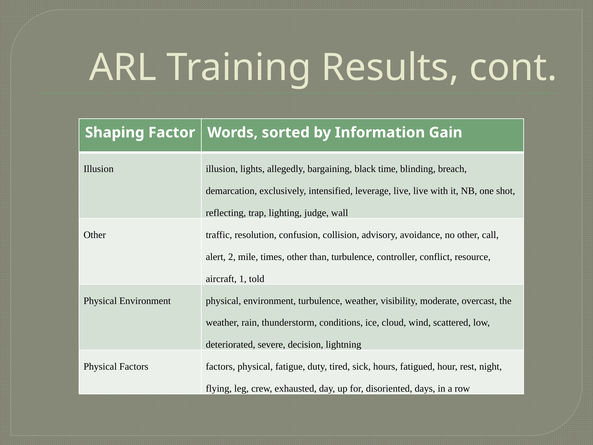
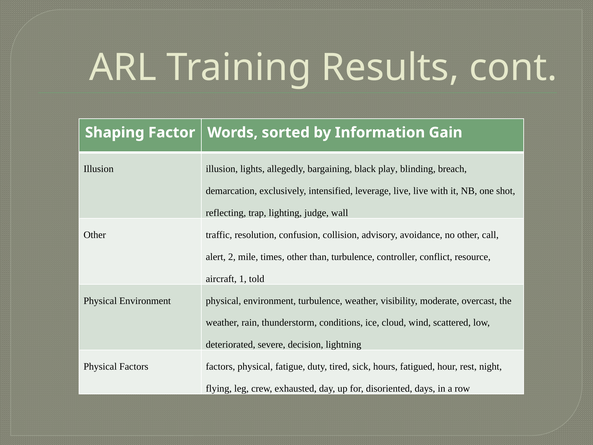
time: time -> play
